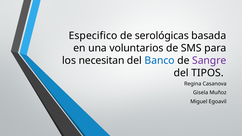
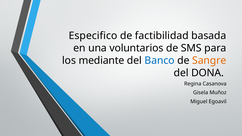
serológicas: serológicas -> factibilidad
necesitan: necesitan -> mediante
Sangre colour: purple -> orange
TIPOS: TIPOS -> DONA
